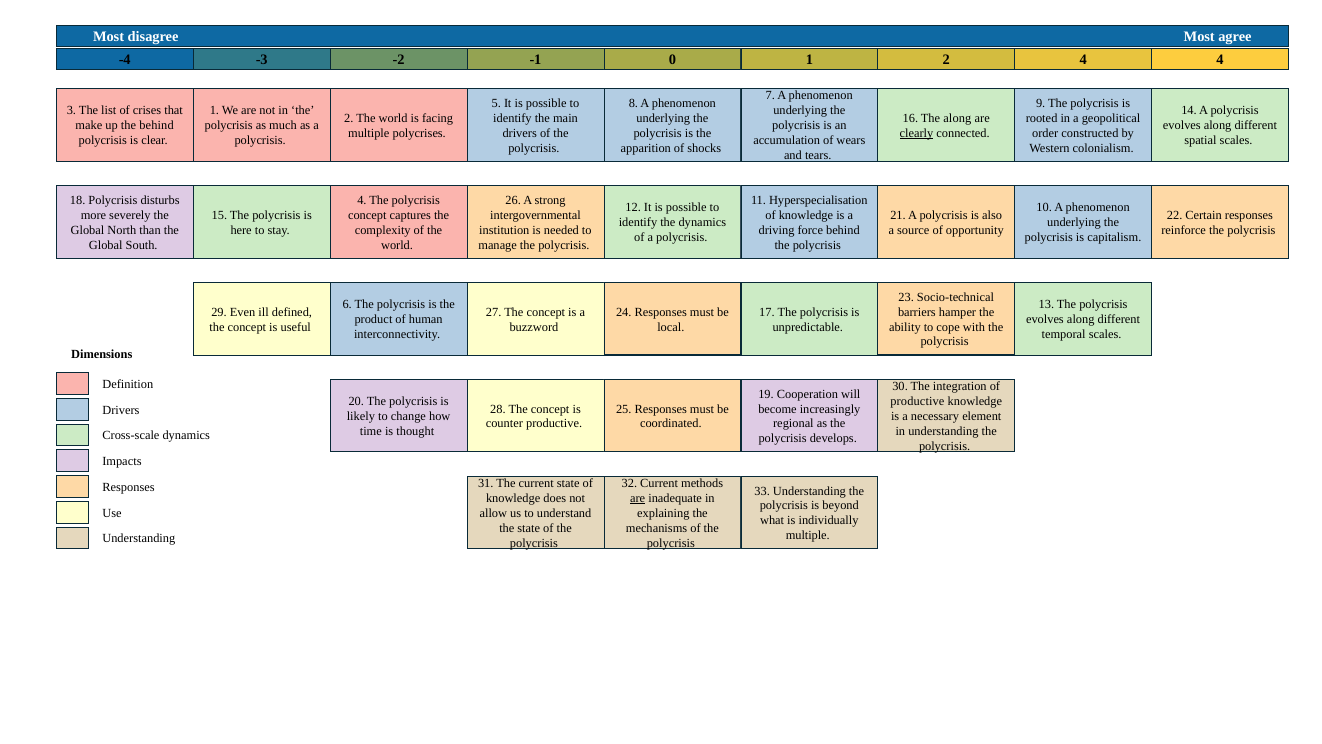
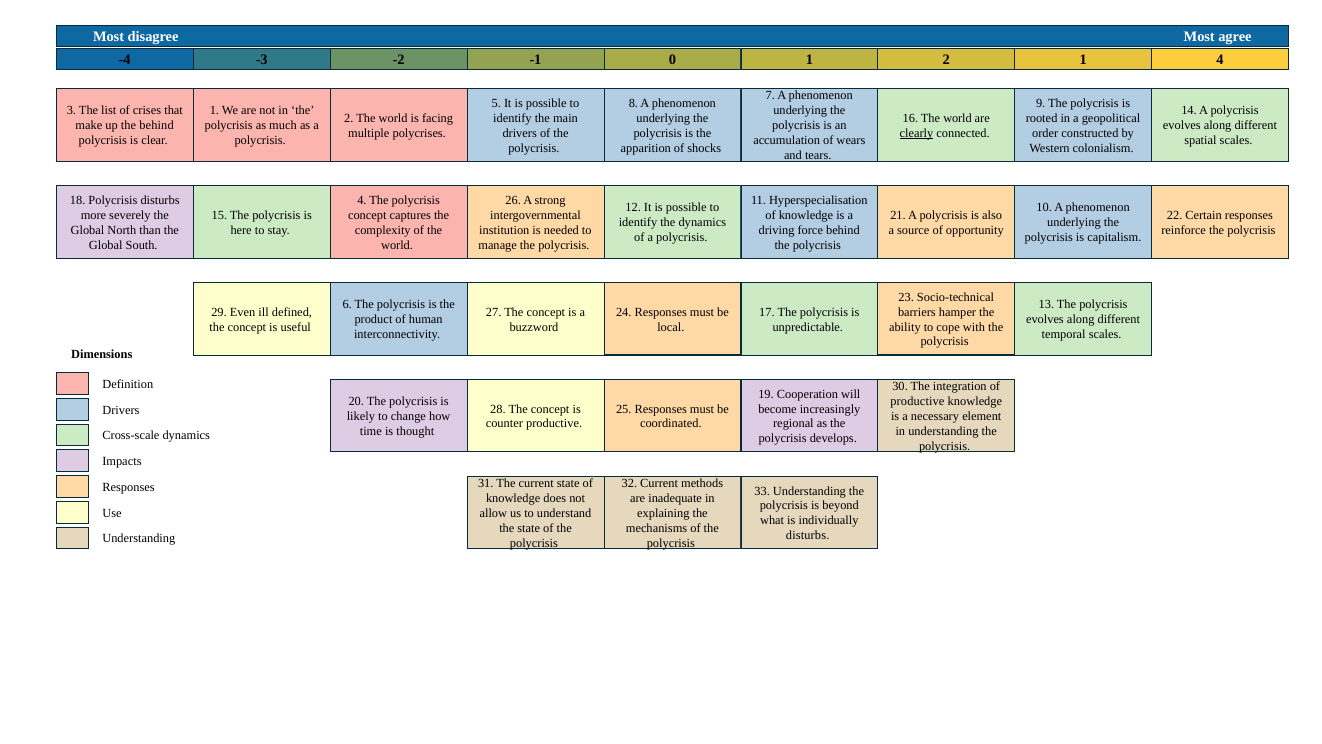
2 4: 4 -> 1
16 The along: along -> world
are at (638, 498) underline: present -> none
multiple at (808, 535): multiple -> disturbs
